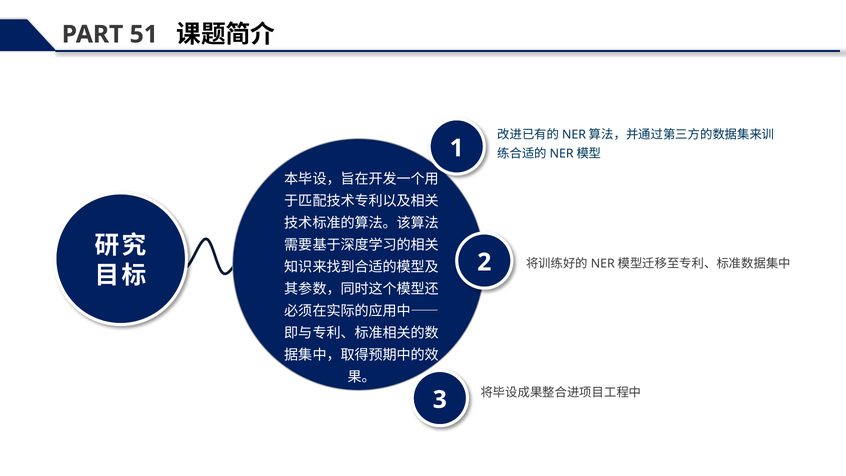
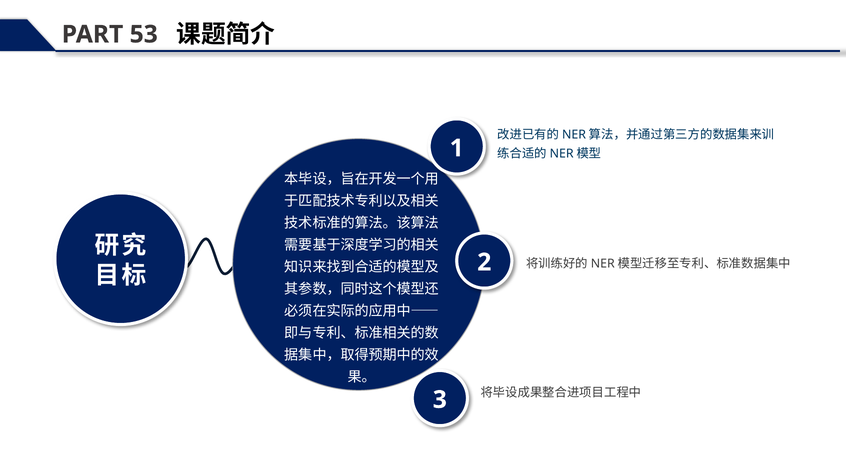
51: 51 -> 53
